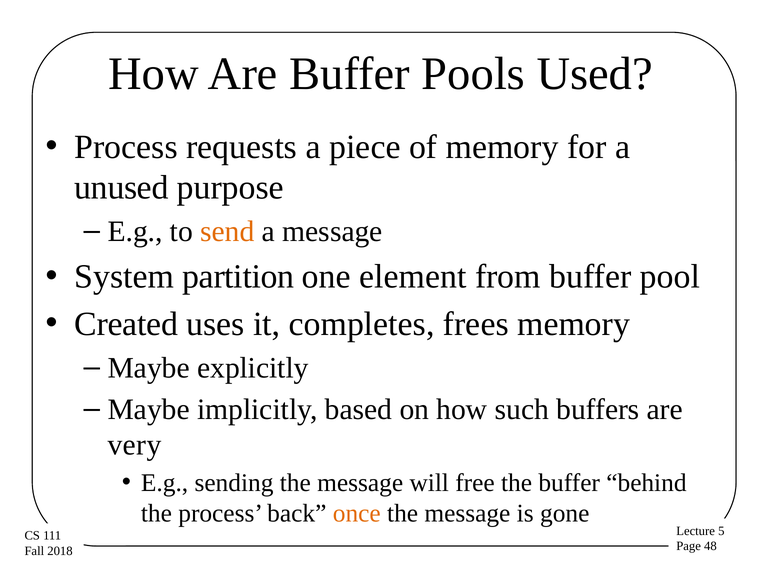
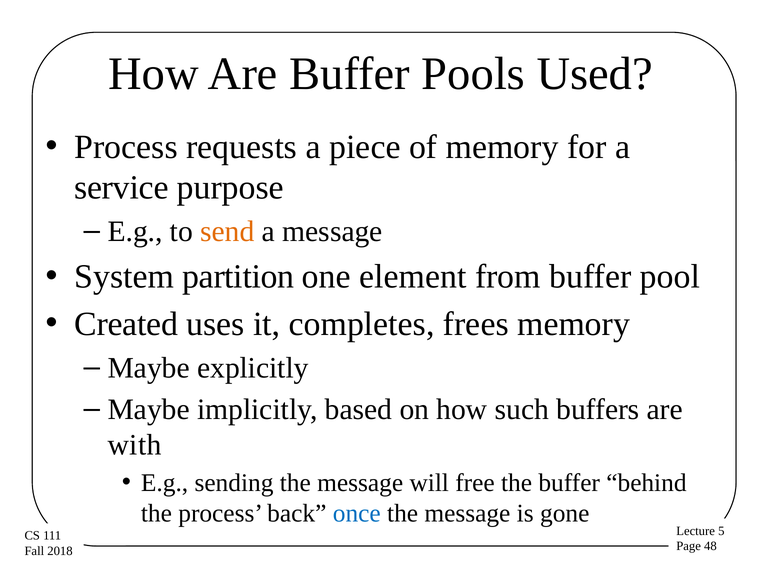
unused: unused -> service
very: very -> with
once colour: orange -> blue
